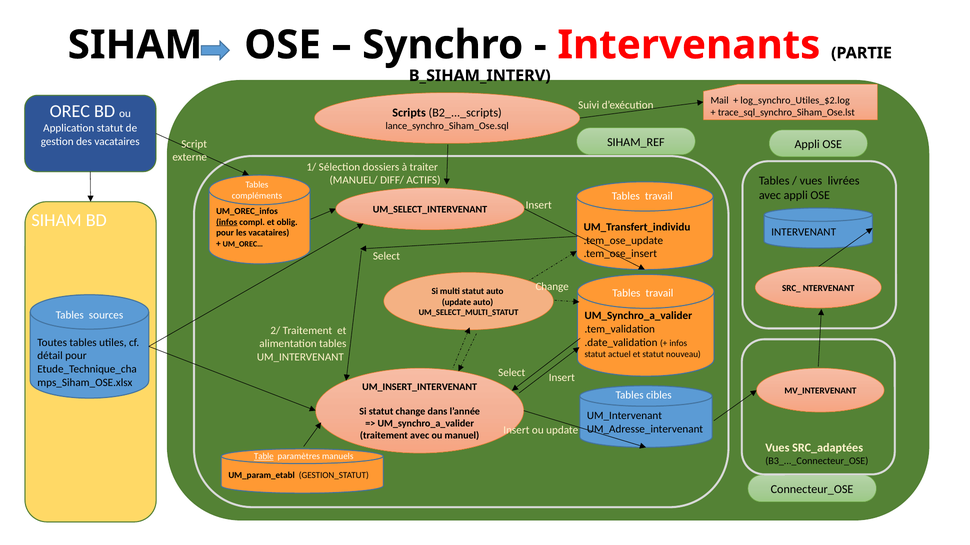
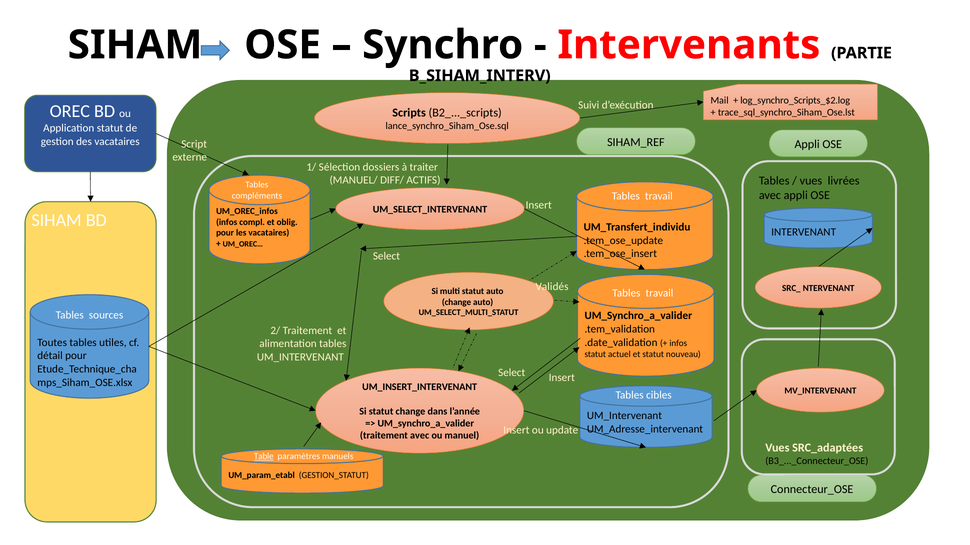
log_synchro_Utiles_$2.log: log_synchro_Utiles_$2.log -> log_synchro_Scripts_$2.log
infos at (227, 222) underline: present -> none
Change at (552, 287): Change -> Validés
update at (457, 302): update -> change
